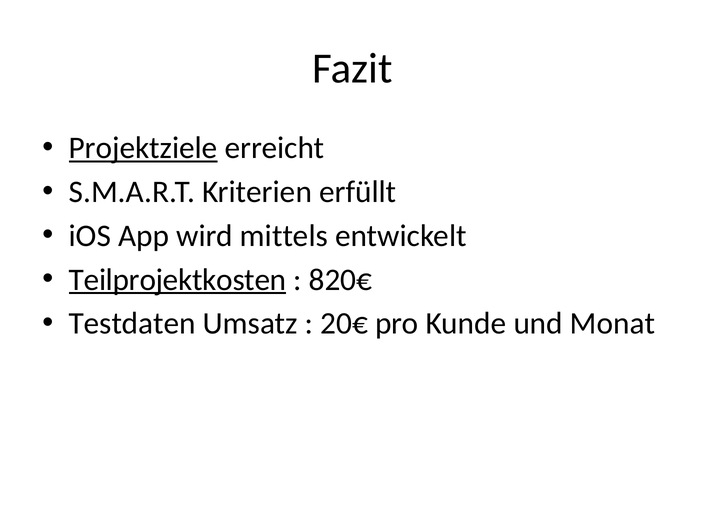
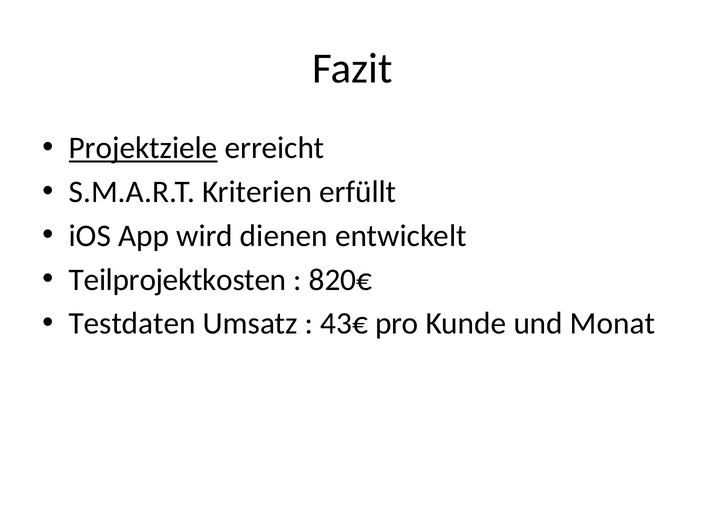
mittels: mittels -> dienen
Teilprojektkosten underline: present -> none
20€: 20€ -> 43€
